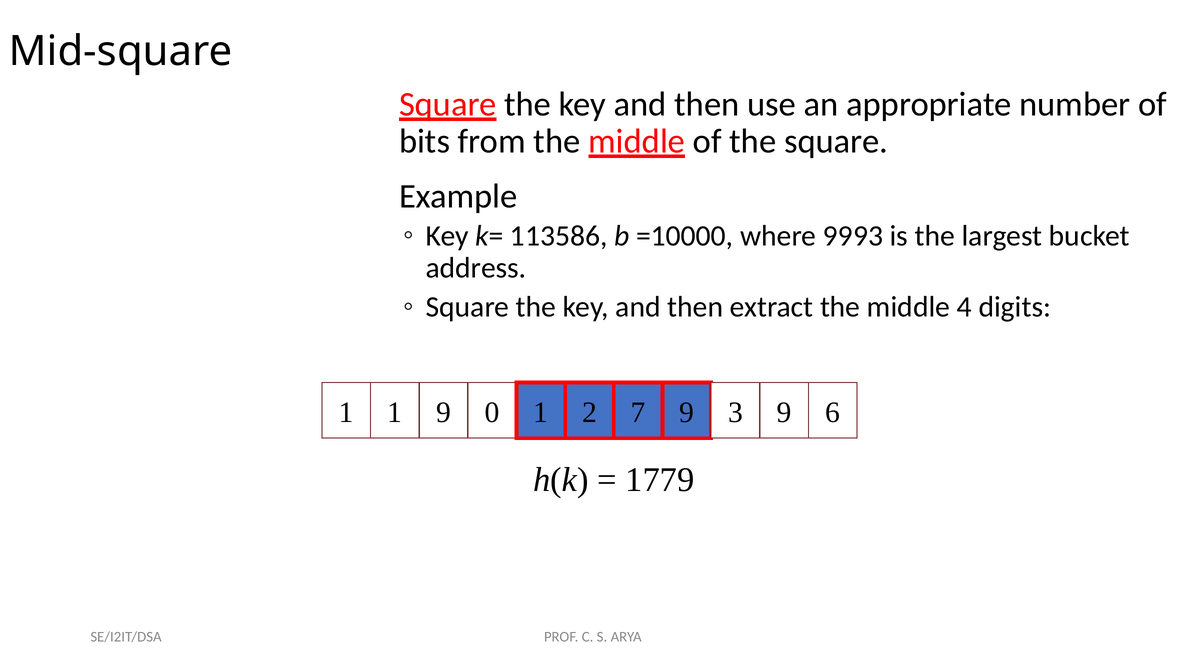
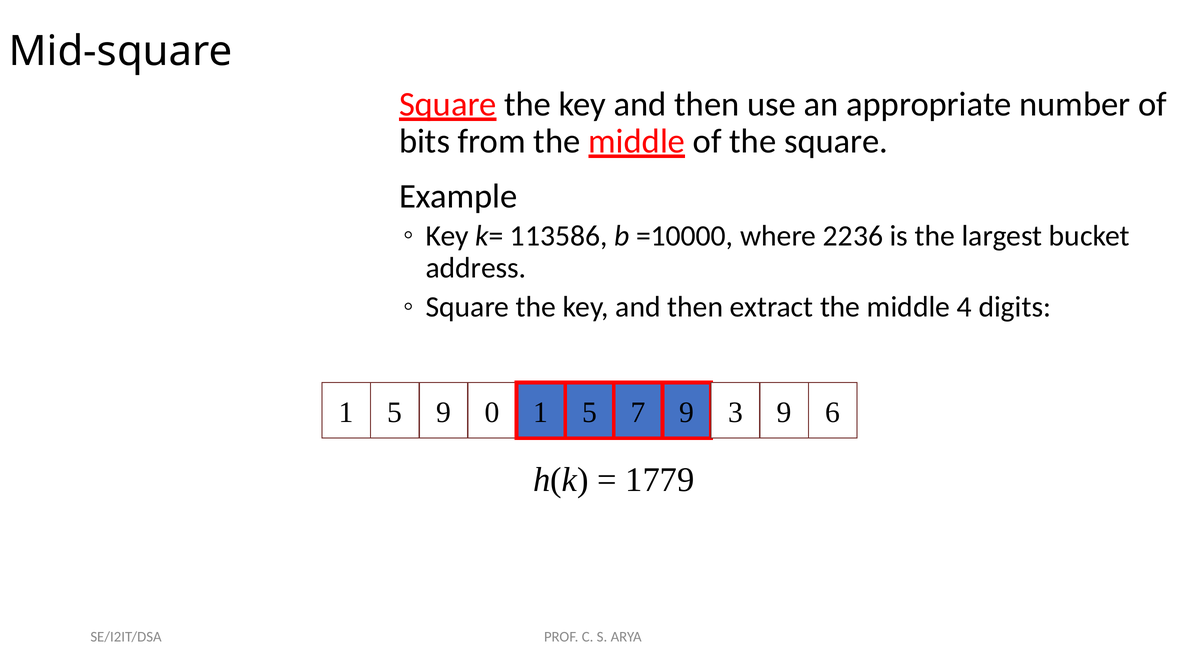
9993: 9993 -> 2236
1 at (395, 413): 1 -> 5
0 1 2: 2 -> 5
